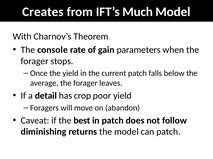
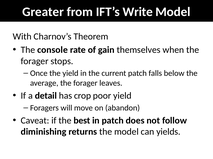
Creates: Creates -> Greater
Much: Much -> Write
parameters: parameters -> themselves
can patch: patch -> yields
